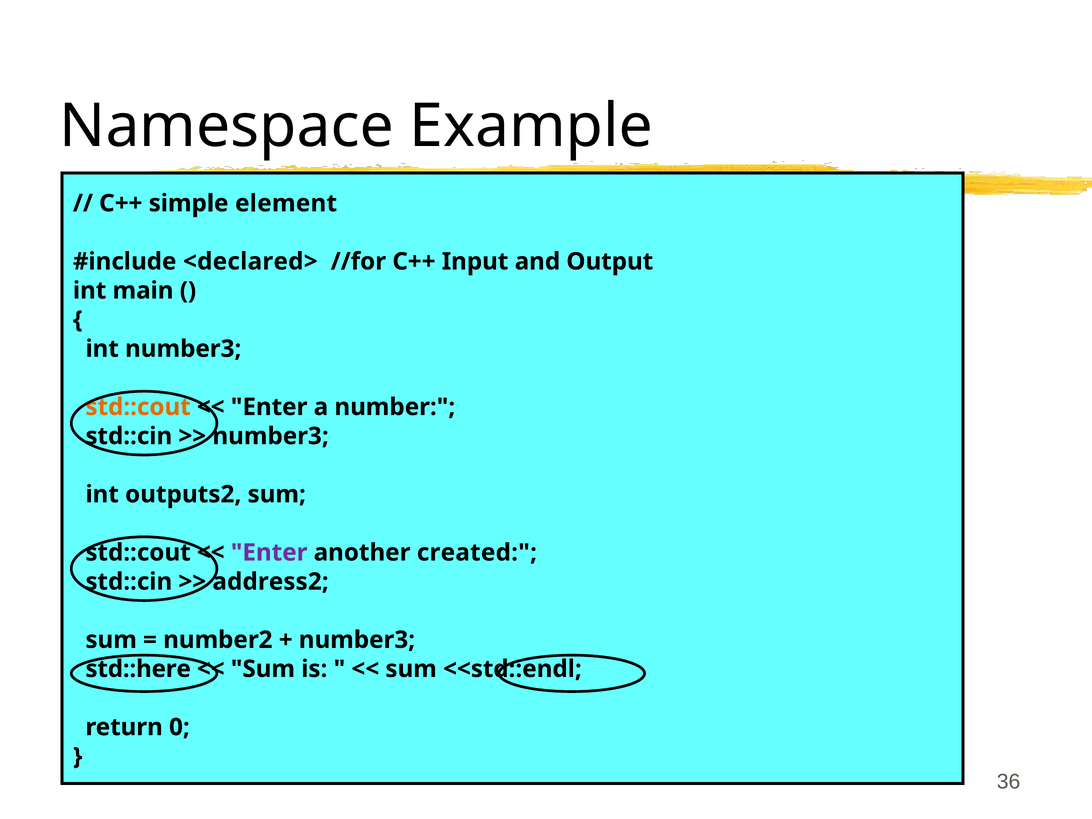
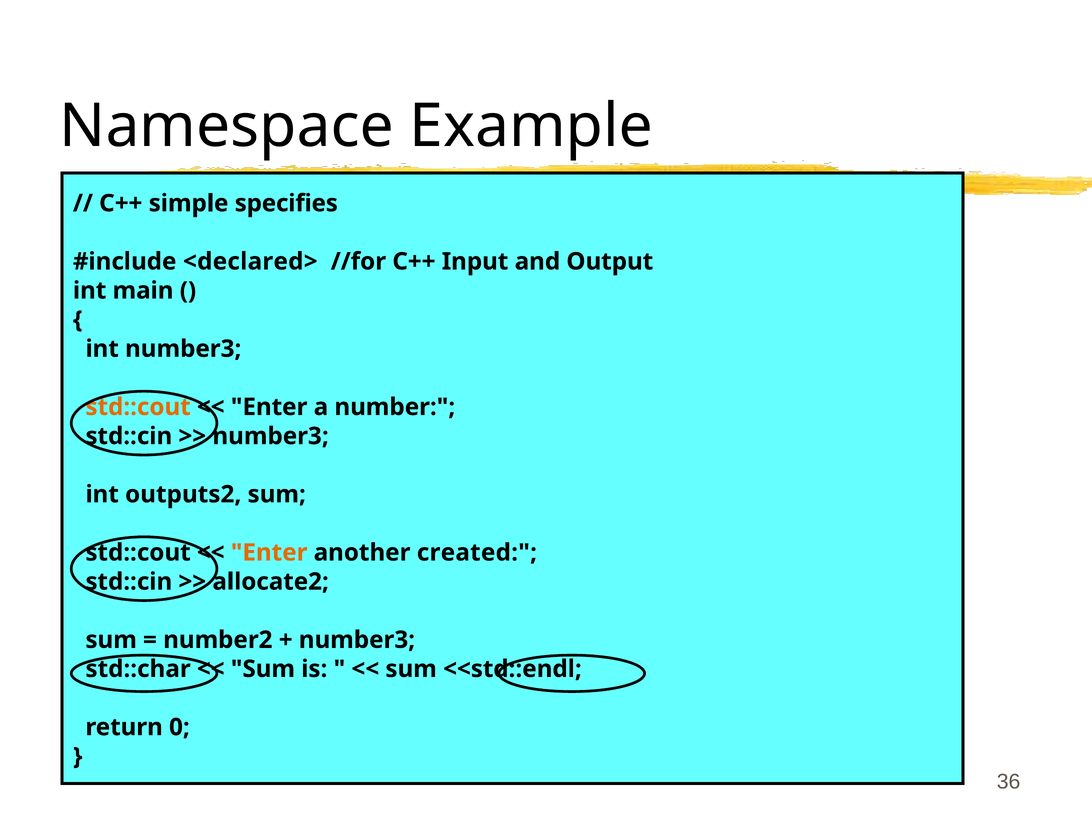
element: element -> specifies
Enter at (269, 553) colour: purple -> orange
address2: address2 -> allocate2
std::here: std::here -> std::char
